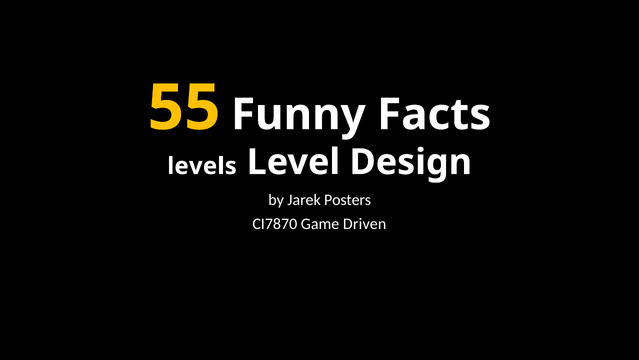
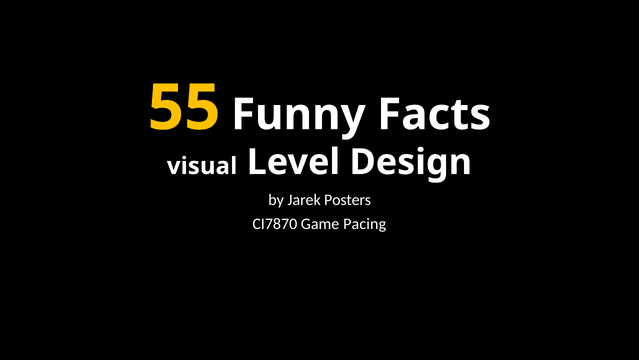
levels: levels -> visual
Driven: Driven -> Pacing
